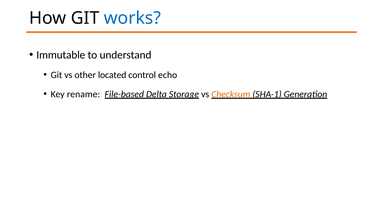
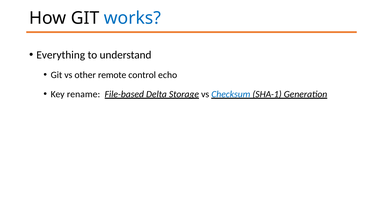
Immutable: Immutable -> Everything
located: located -> remote
Checksum colour: orange -> blue
